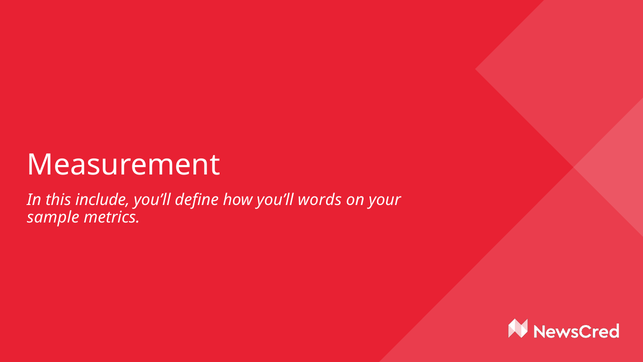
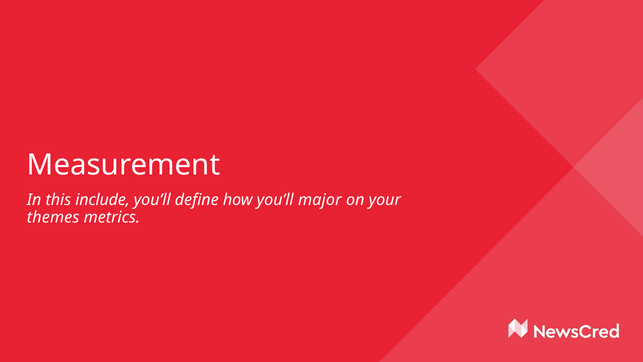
words: words -> major
sample: sample -> themes
